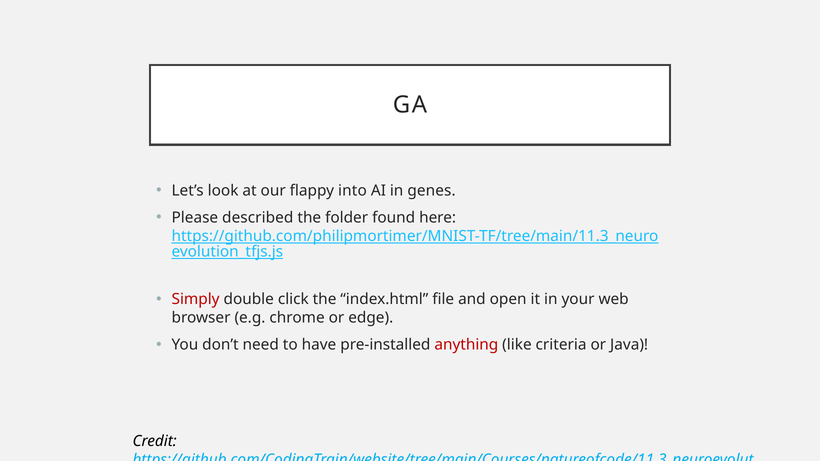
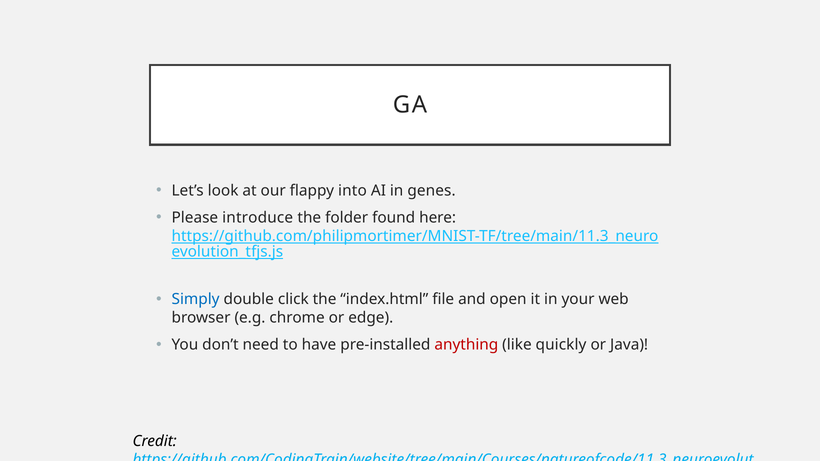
described: described -> introduce
Simply colour: red -> blue
criteria: criteria -> quickly
